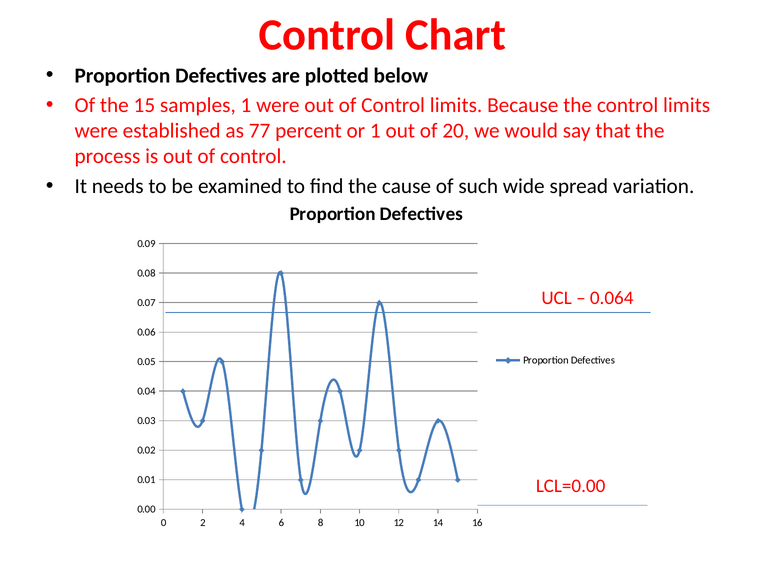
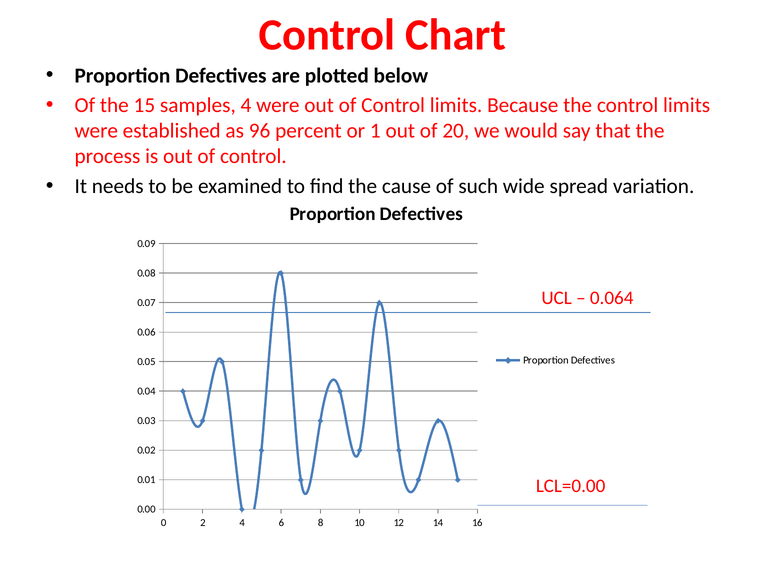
samples 1: 1 -> 4
77: 77 -> 96
